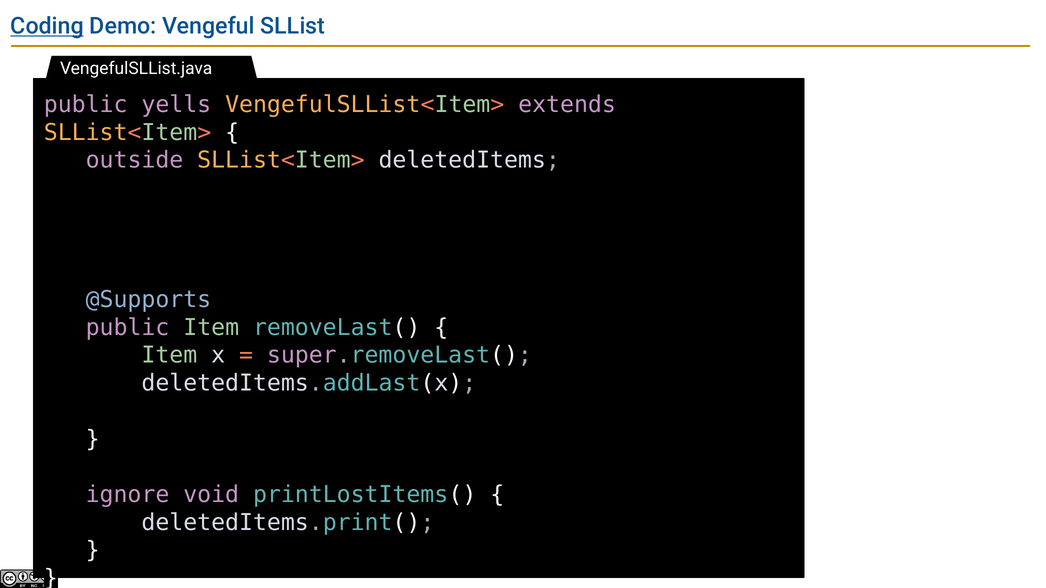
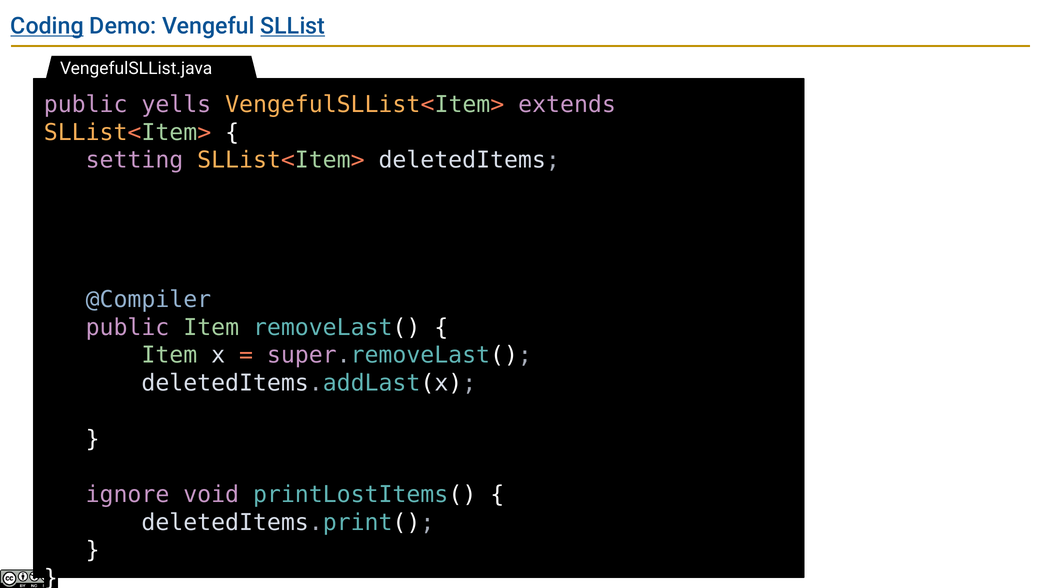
SLList underline: none -> present
outside: outside -> setting
@Supports: @Supports -> @Compiler
